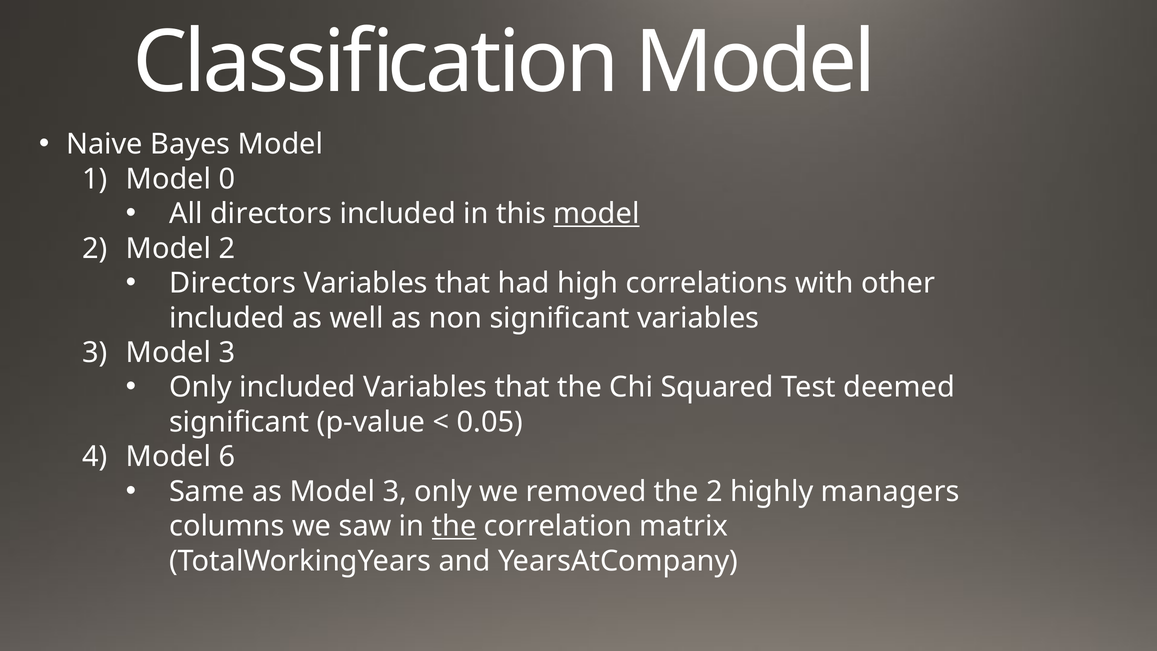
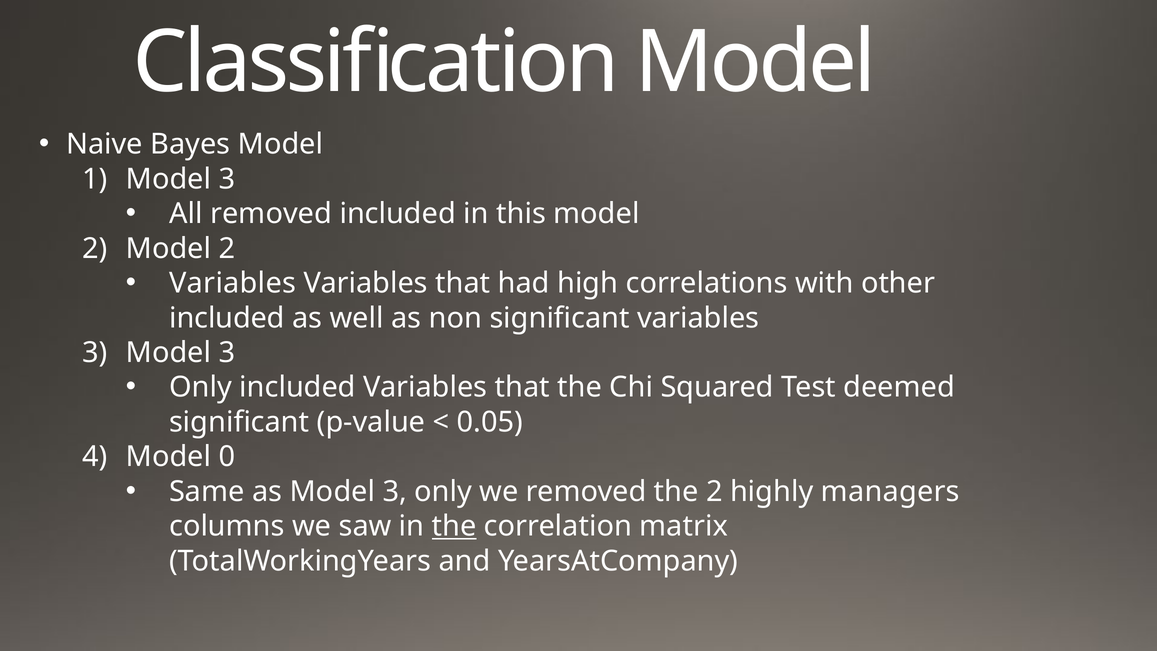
1 Model 0: 0 -> 3
All directors: directors -> removed
model at (596, 214) underline: present -> none
Directors at (233, 283): Directors -> Variables
6: 6 -> 0
